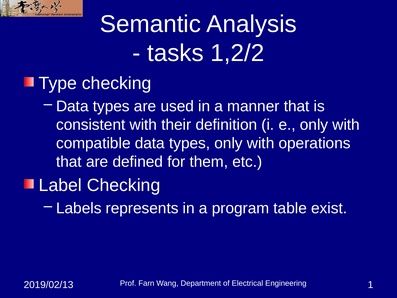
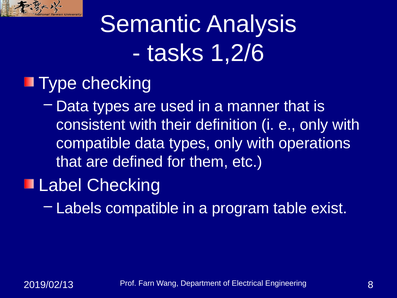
1,2/2: 1,2/2 -> 1,2/6
Labels represents: represents -> compatible
1: 1 -> 8
